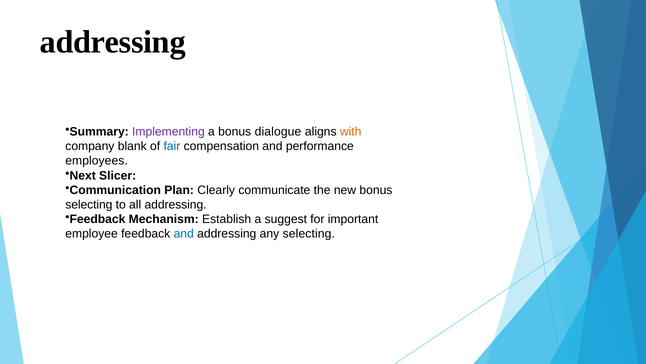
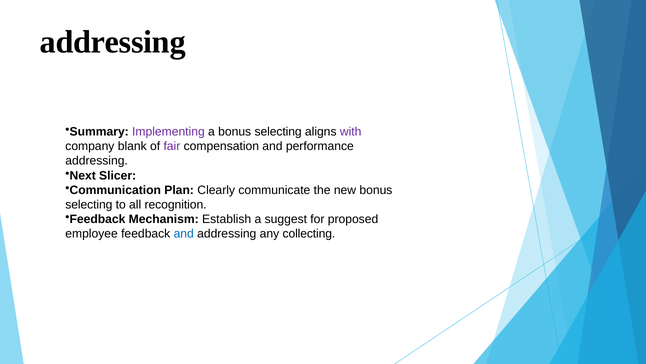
a bonus dialogue: dialogue -> selecting
with colour: orange -> purple
fair colour: blue -> purple
employees at (97, 161): employees -> addressing
all addressing: addressing -> recognition
important: important -> proposed
any selecting: selecting -> collecting
